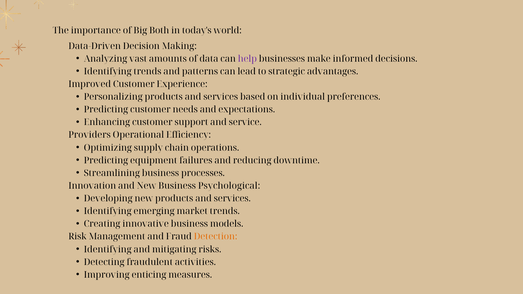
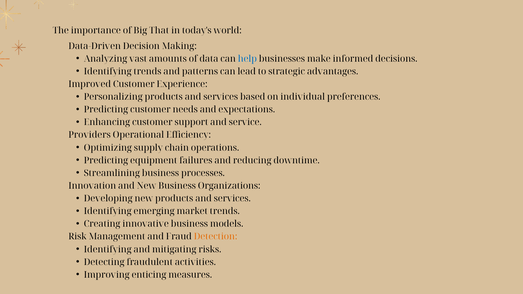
Both: Both -> That
help colour: purple -> blue
Psychological: Psychological -> Organizations
